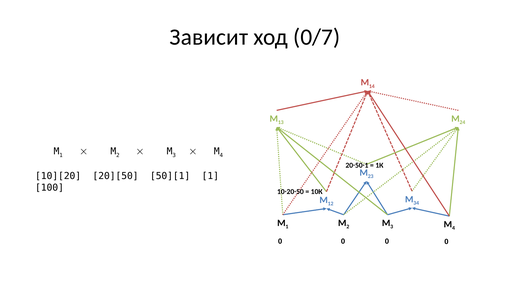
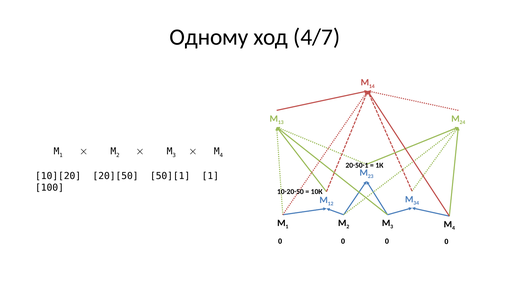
Зависит: Зависит -> Одному
0/7: 0/7 -> 4/7
